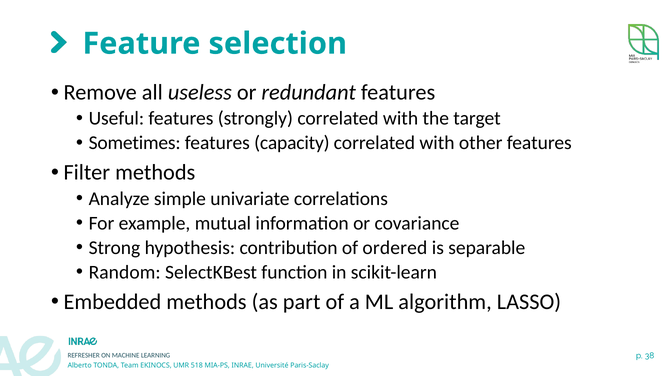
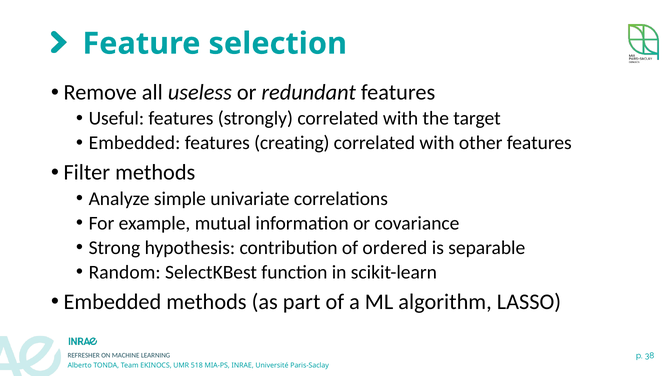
Sometimes at (135, 143): Sometimes -> Embedded
capacity: capacity -> creating
